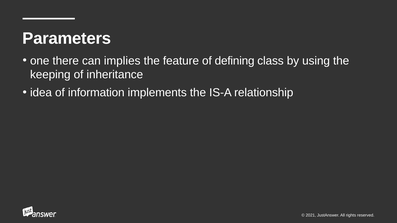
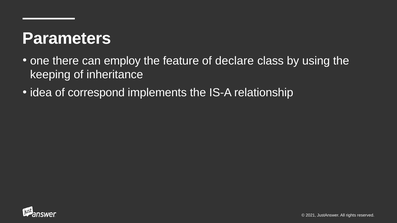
implies: implies -> employ
defining: defining -> declare
information: information -> correspond
